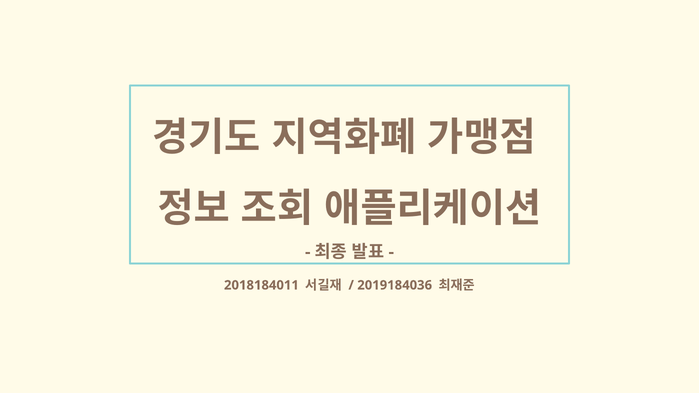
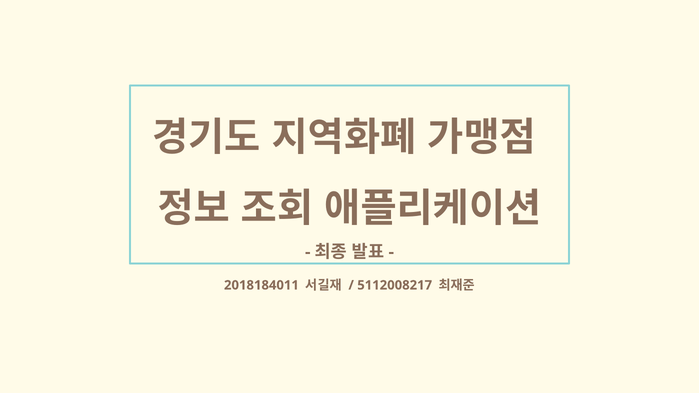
2019184036: 2019184036 -> 5112008217
